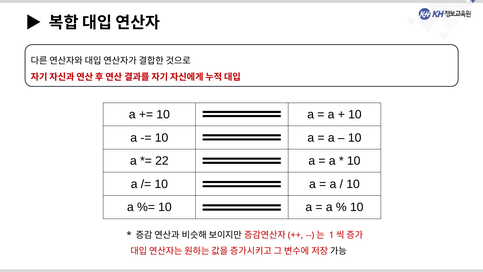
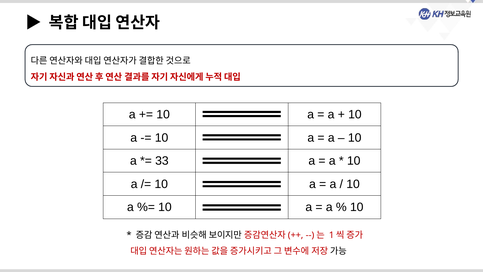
22: 22 -> 33
